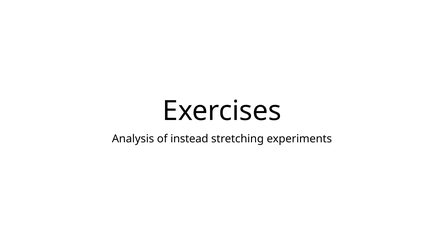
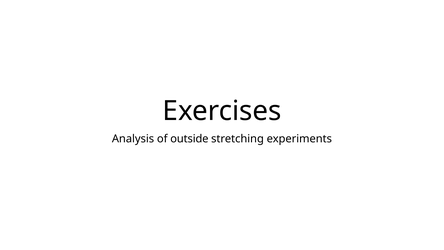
instead: instead -> outside
